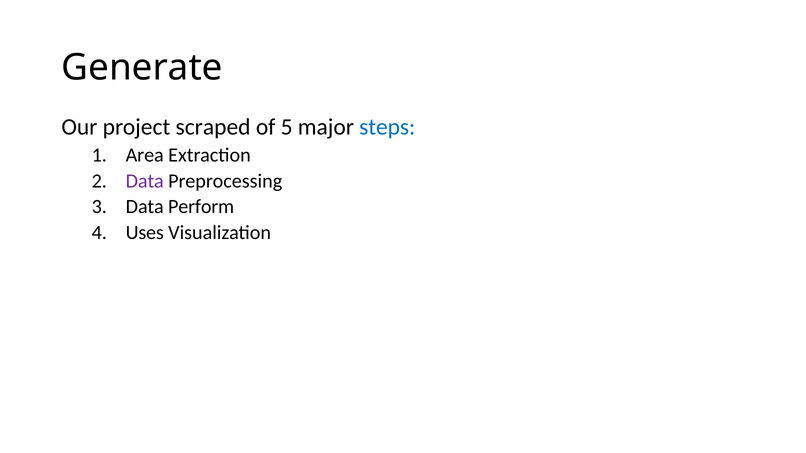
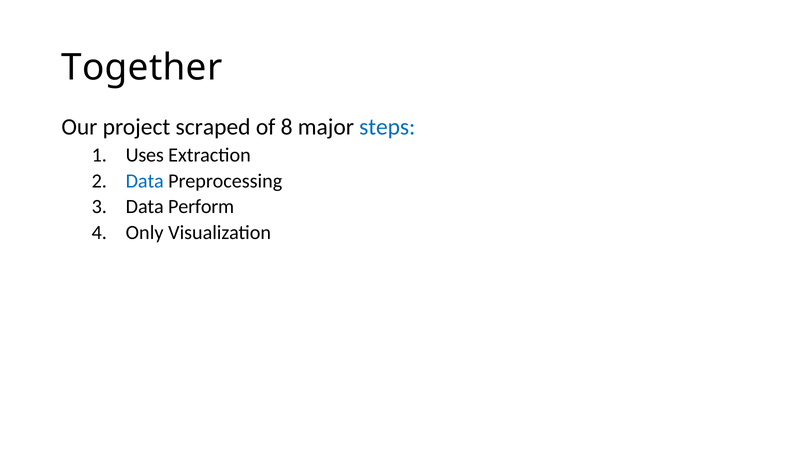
Generate: Generate -> Together
5: 5 -> 8
Area: Area -> Uses
Data at (145, 181) colour: purple -> blue
Uses: Uses -> Only
